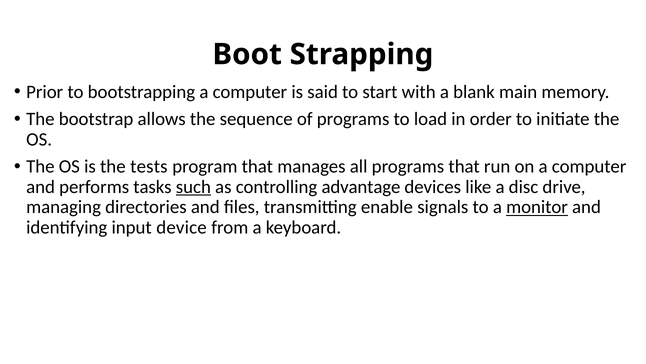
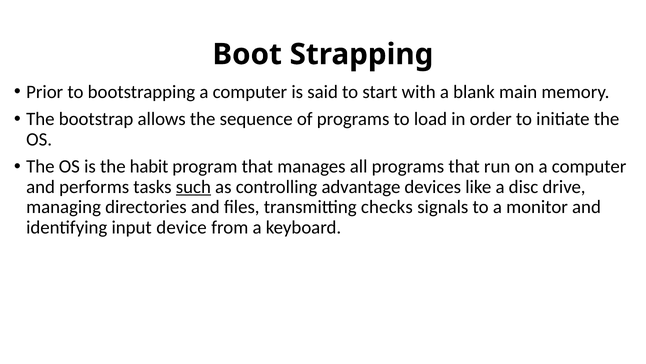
tests: tests -> habit
enable: enable -> checks
monitor underline: present -> none
